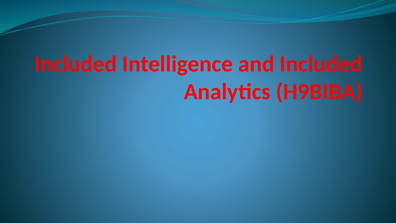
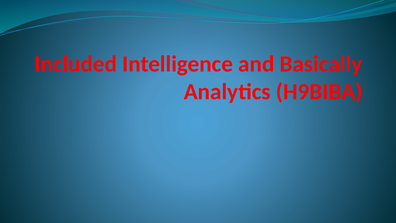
and Included: Included -> Basically
